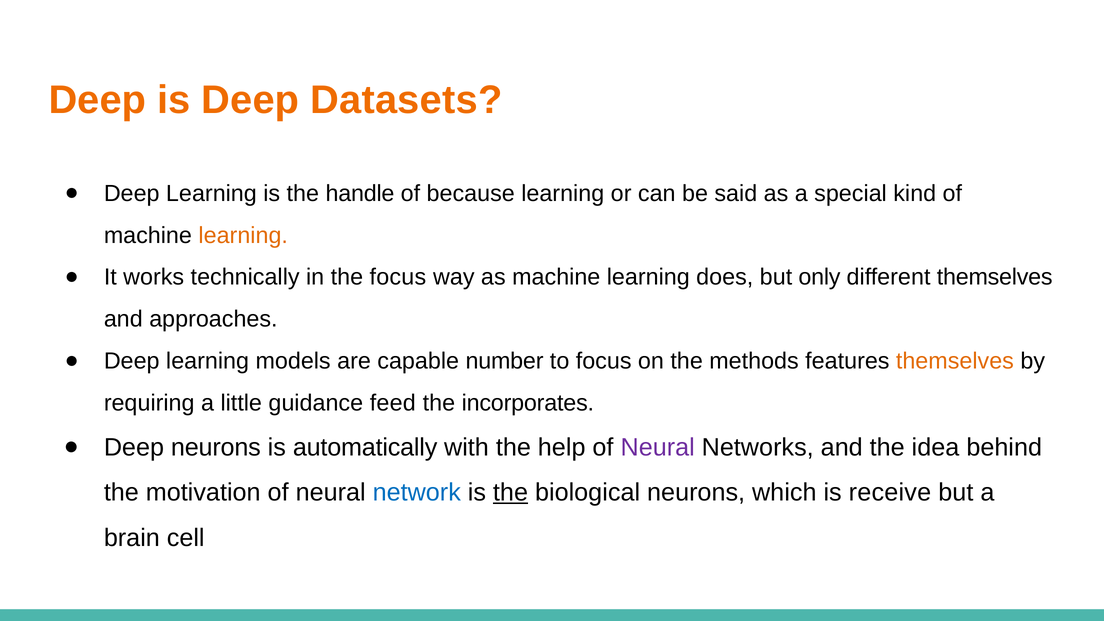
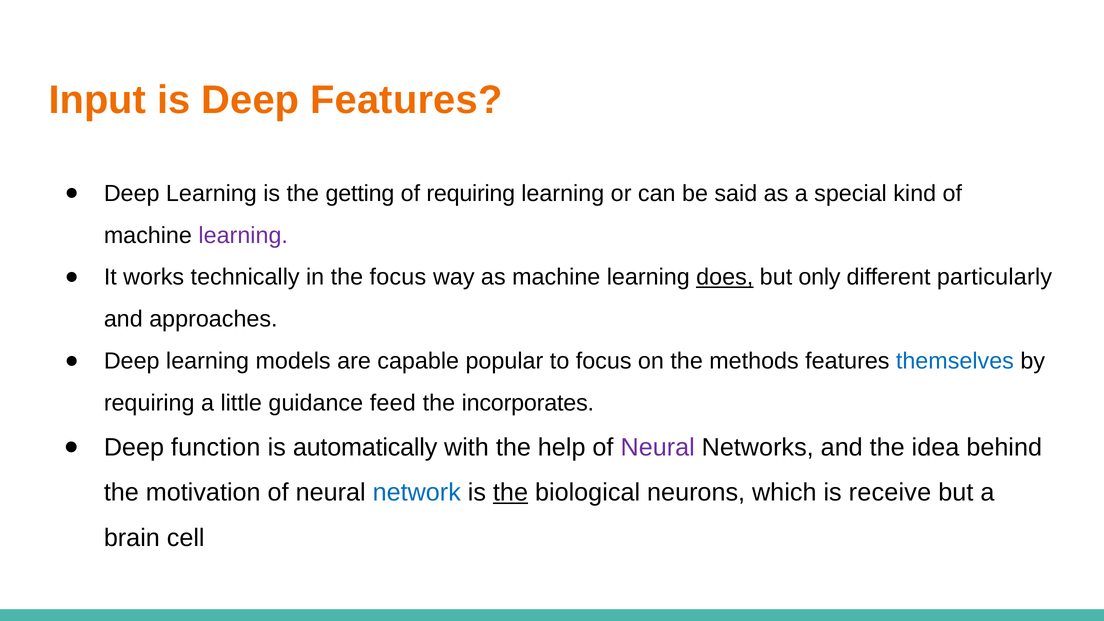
Deep at (97, 100): Deep -> Input
Deep Datasets: Datasets -> Features
handle: handle -> getting
of because: because -> requiring
learning at (243, 235) colour: orange -> purple
does underline: none -> present
different themselves: themselves -> particularly
number: number -> popular
themselves at (955, 361) colour: orange -> blue
Deep neurons: neurons -> function
